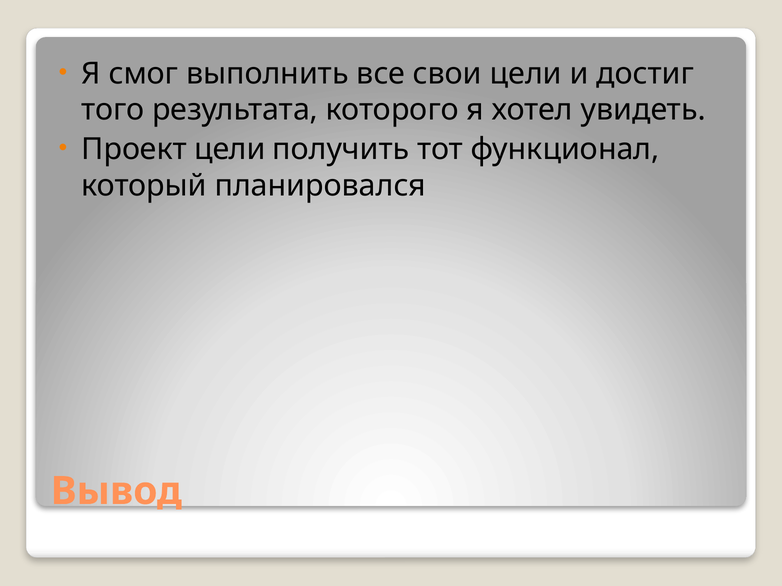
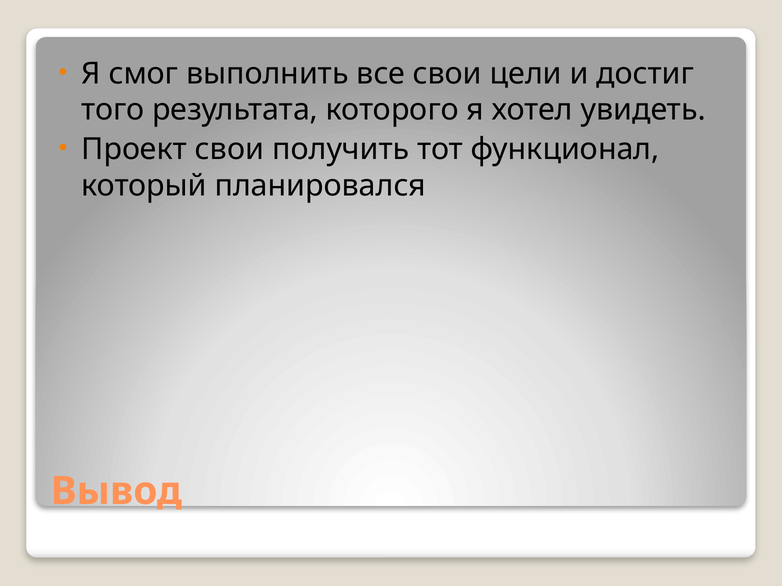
Проект цели: цели -> свои
